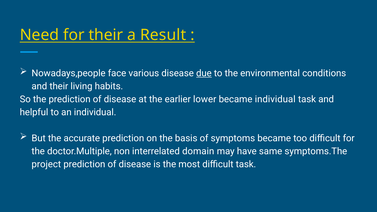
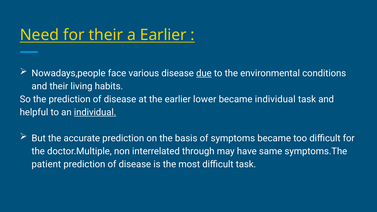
a Result: Result -> Earlier
individual at (95, 112) underline: none -> present
domain: domain -> through
project: project -> patient
